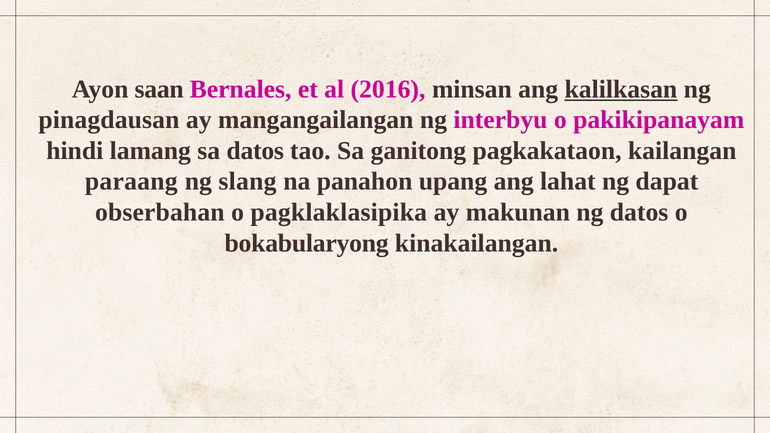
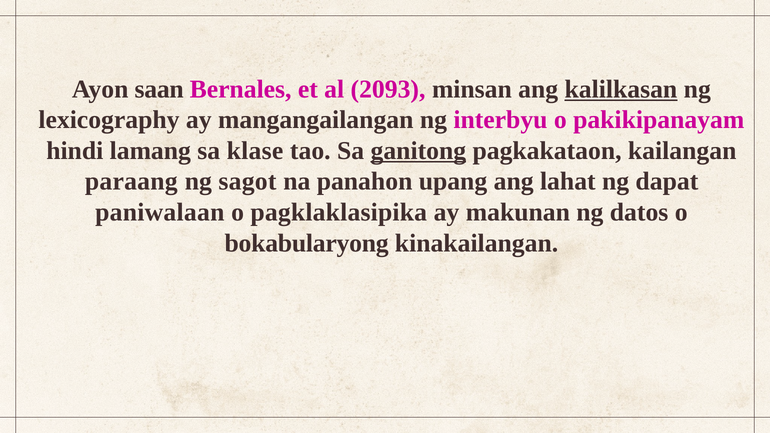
2016: 2016 -> 2093
pinagdausan: pinagdausan -> lexicography
sa datos: datos -> klase
ganitong underline: none -> present
slang: slang -> sagot
obserbahan: obserbahan -> paniwalaan
